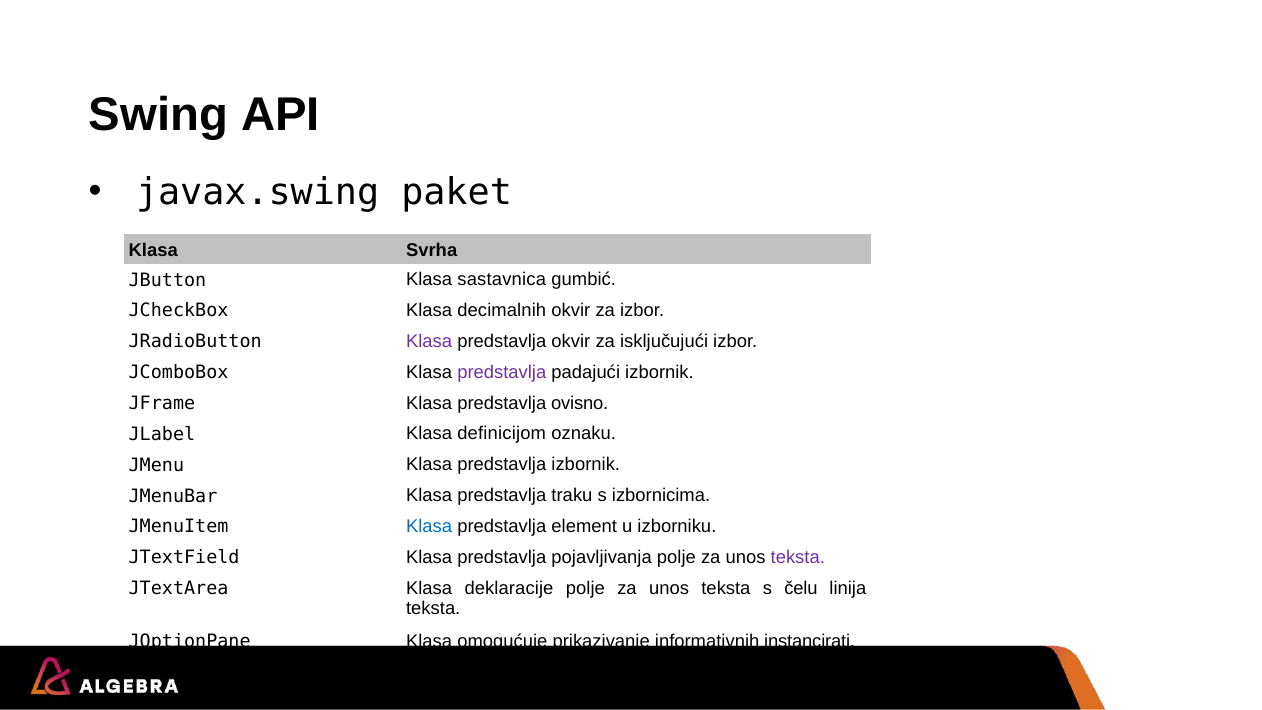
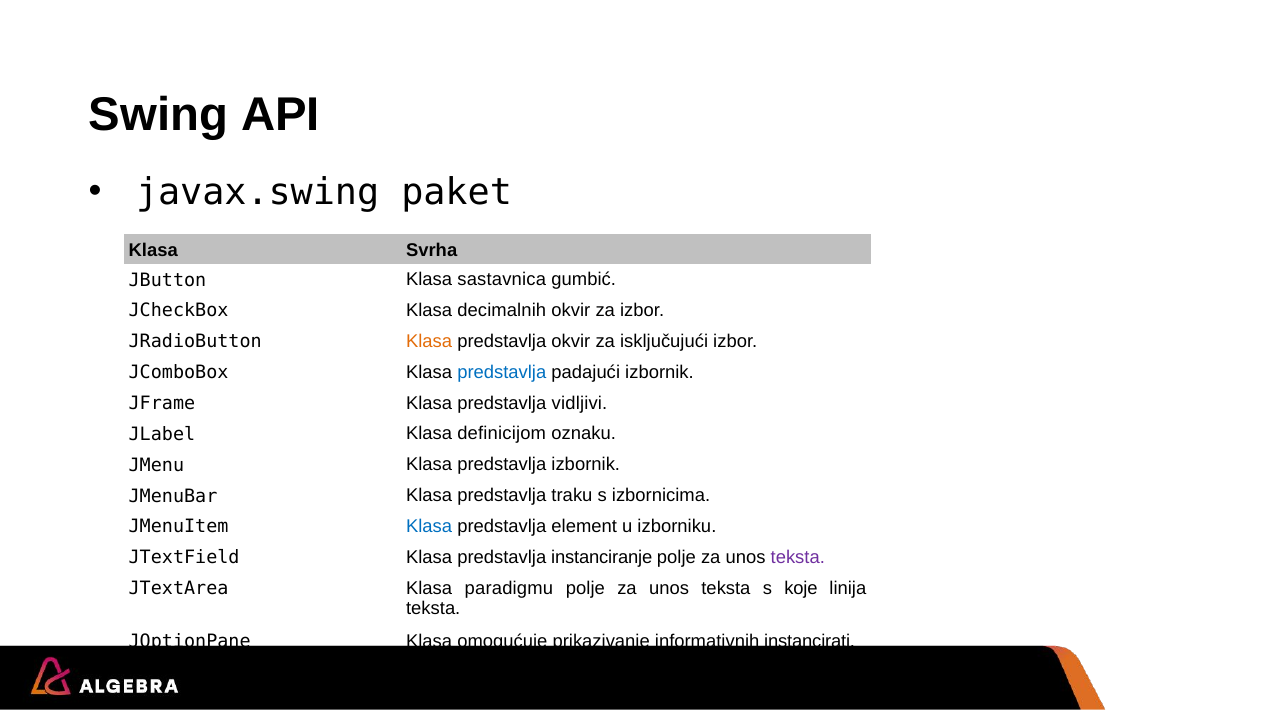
Klasa at (429, 341) colour: purple -> orange
predstavlja at (502, 372) colour: purple -> blue
ovisno: ovisno -> vidljivi
pojavljivanja: pojavljivanja -> instanciranje
deklaracije: deklaracije -> paradigmu
čelu: čelu -> koje
